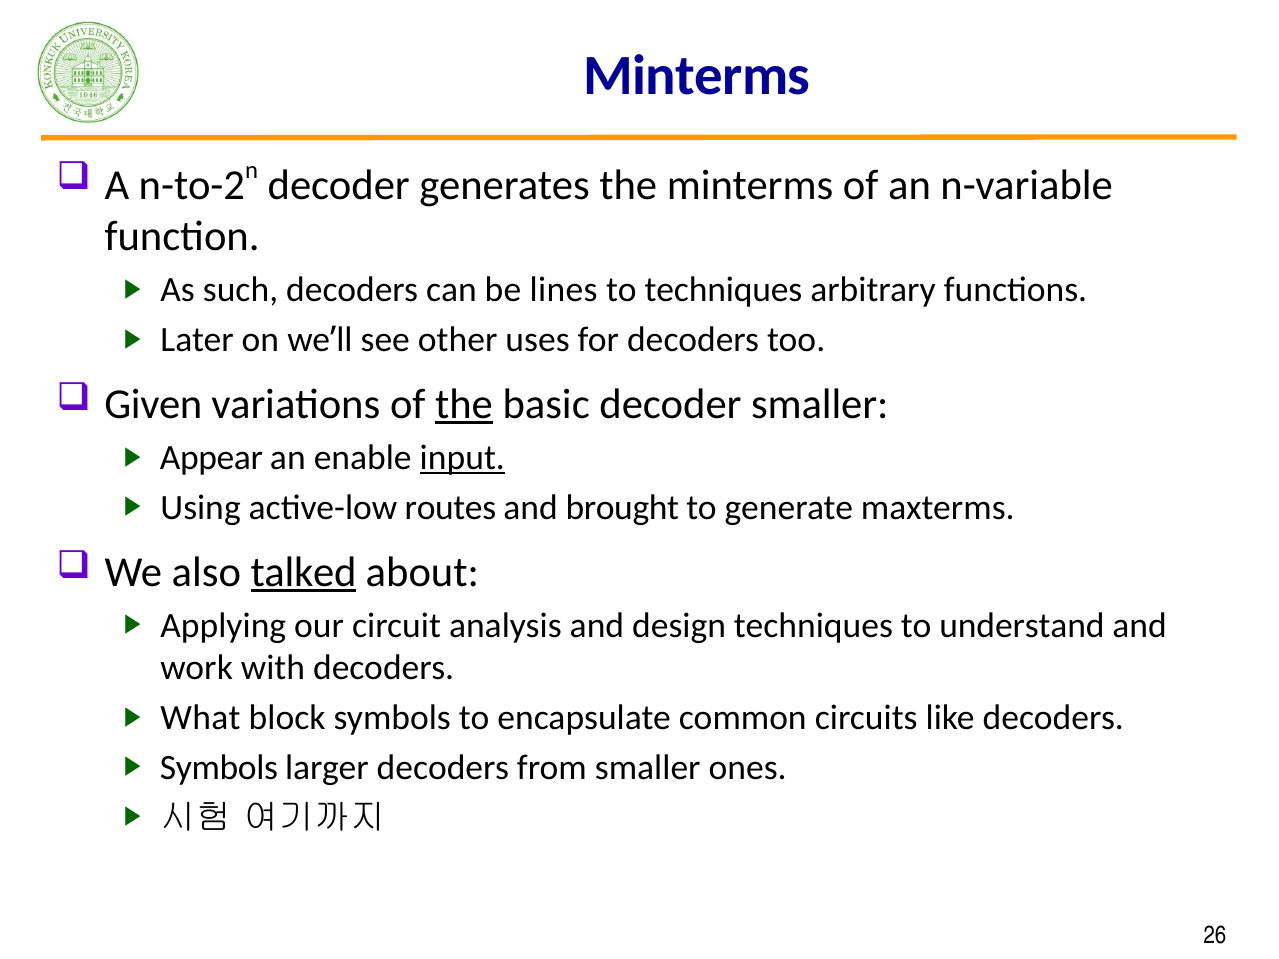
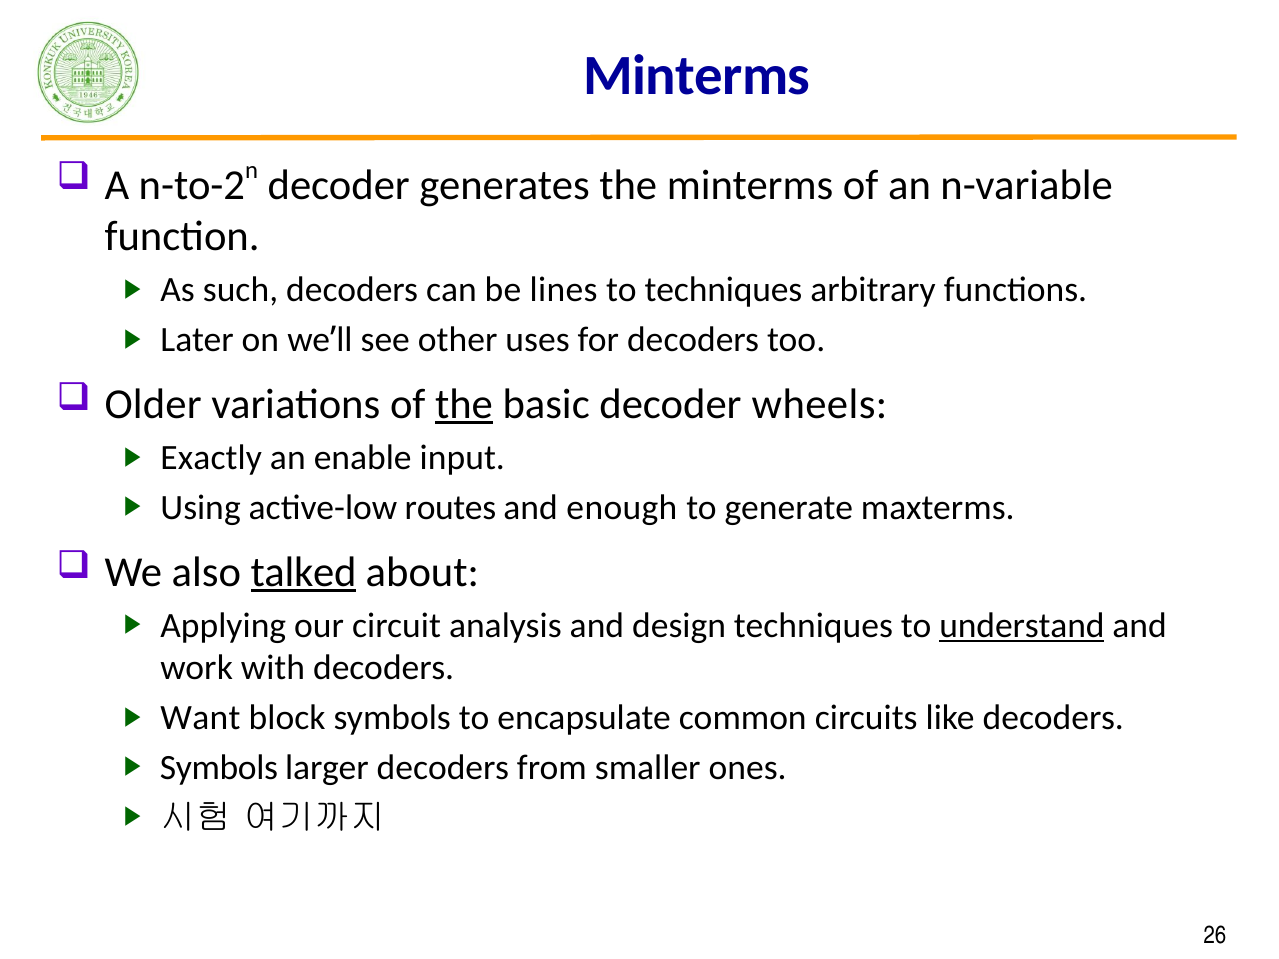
Given: Given -> Older
decoder smaller: smaller -> wheels
Appear: Appear -> Exactly
input underline: present -> none
brought: brought -> enough
understand underline: none -> present
What: What -> Want
